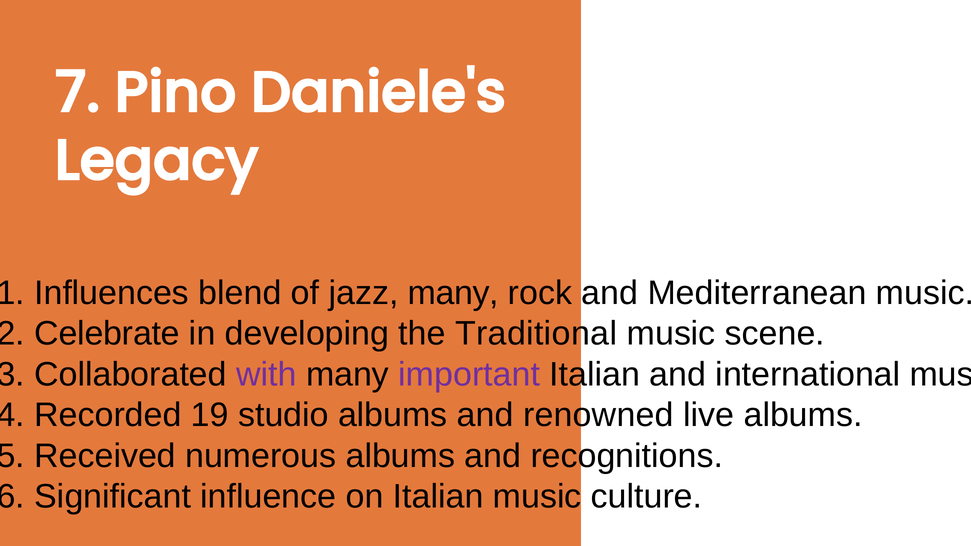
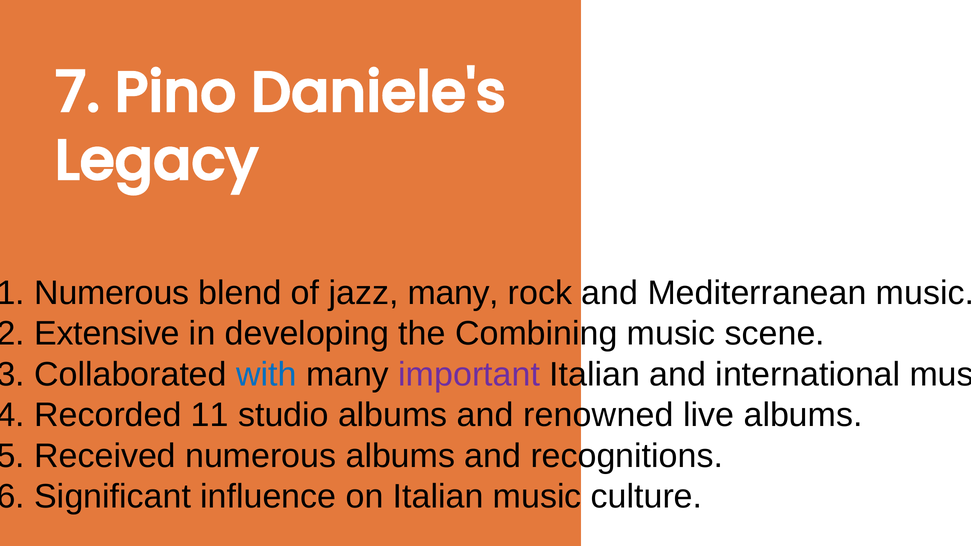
Influences at (112, 293): Influences -> Numerous
Celebrate: Celebrate -> Extensive
Traditional: Traditional -> Combining
with colour: purple -> blue
19: 19 -> 11
